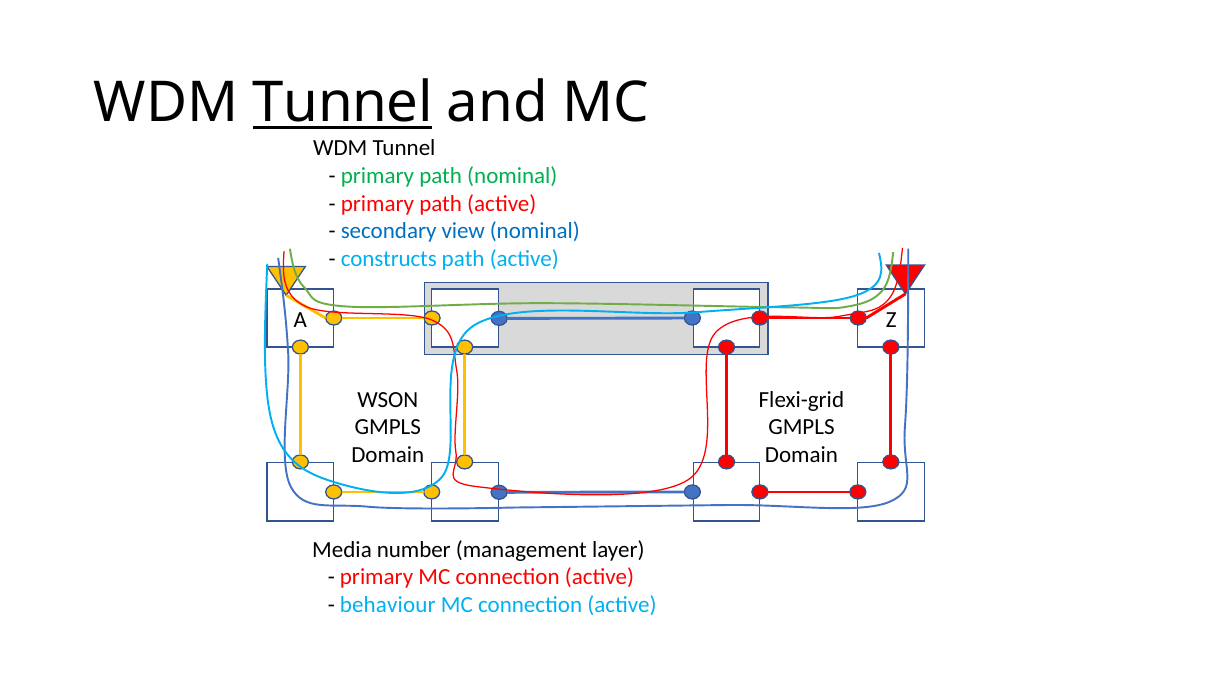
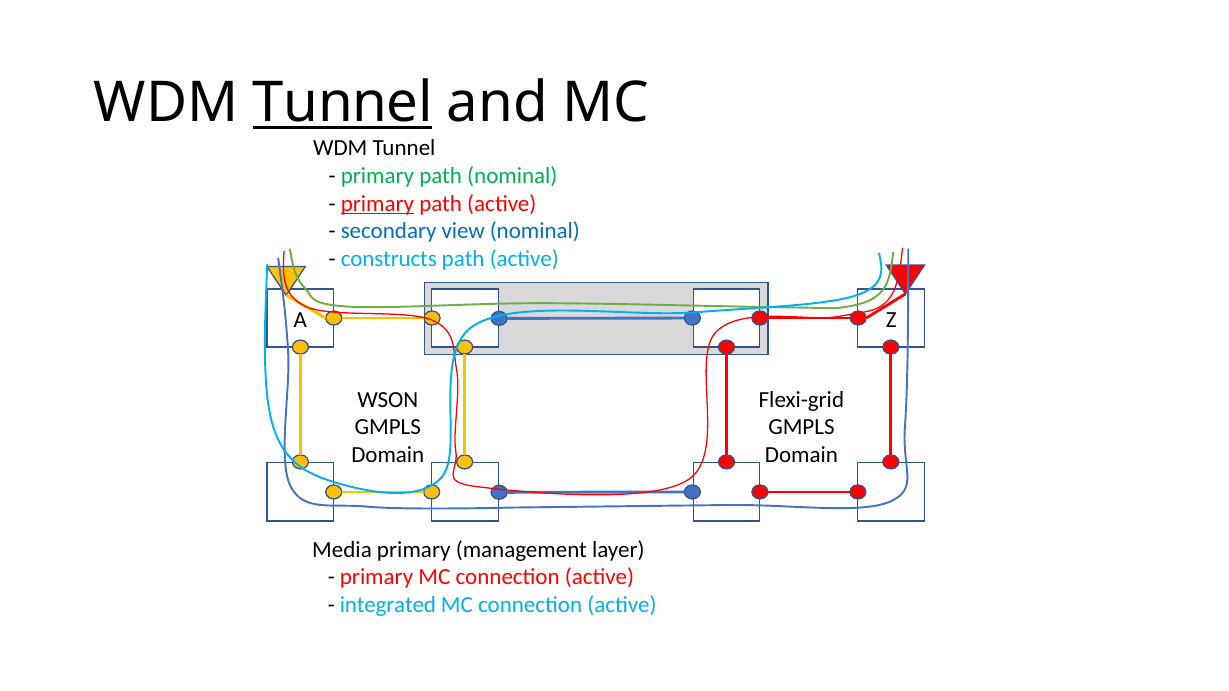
primary at (377, 204) underline: none -> present
Media number: number -> primary
behaviour: behaviour -> integrated
